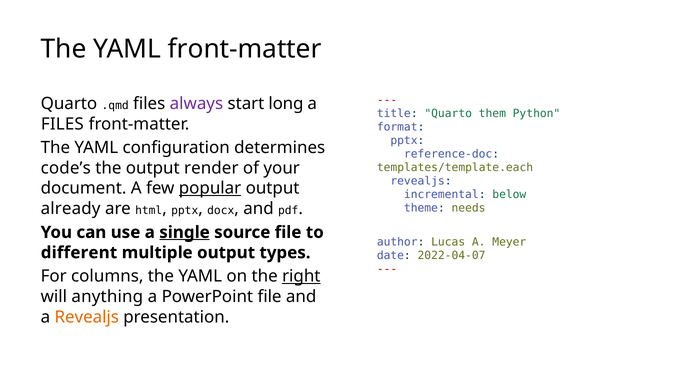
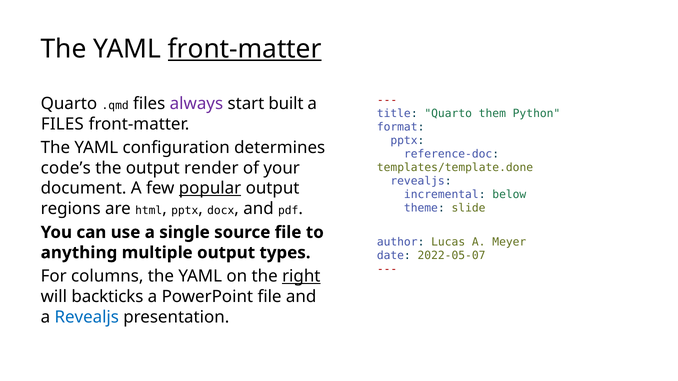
front-matter at (245, 49) underline: none -> present
long: long -> built
templates/template.each: templates/template.each -> templates/template.done
needs: needs -> slide
already: already -> regions
single underline: present -> none
different: different -> anything
2022-04-07: 2022-04-07 -> 2022-05-07
anything: anything -> backticks
Revealjs at (87, 317) colour: orange -> blue
